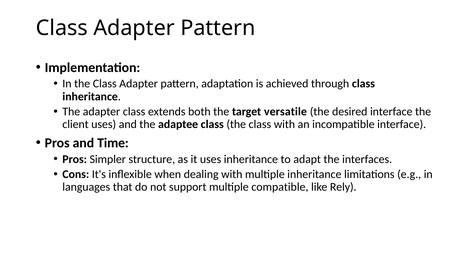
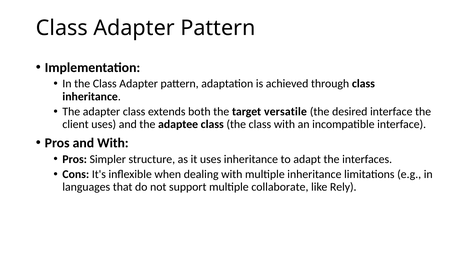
and Time: Time -> With
compatible: compatible -> collaborate
